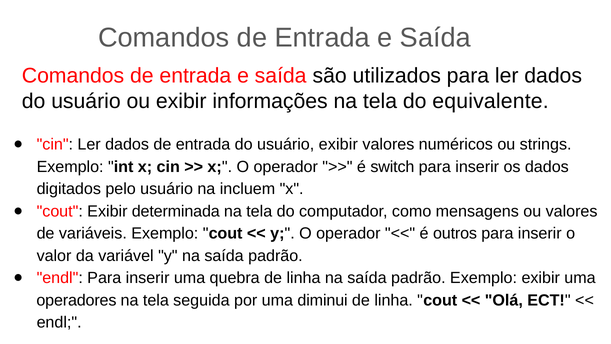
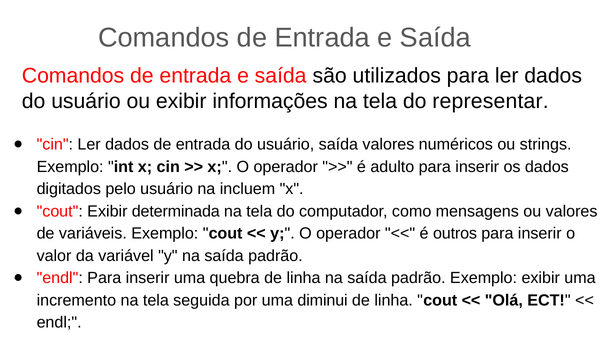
equivalente: equivalente -> representar
usuário exibir: exibir -> saída
switch: switch -> adulto
operadores: operadores -> incremento
